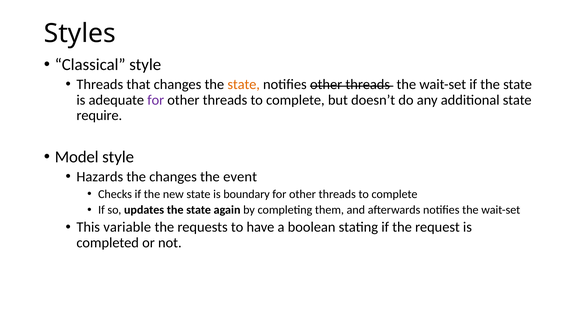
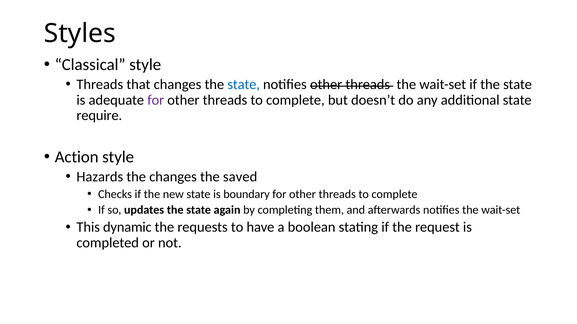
state at (244, 85) colour: orange -> blue
Model: Model -> Action
event: event -> saved
variable: variable -> dynamic
